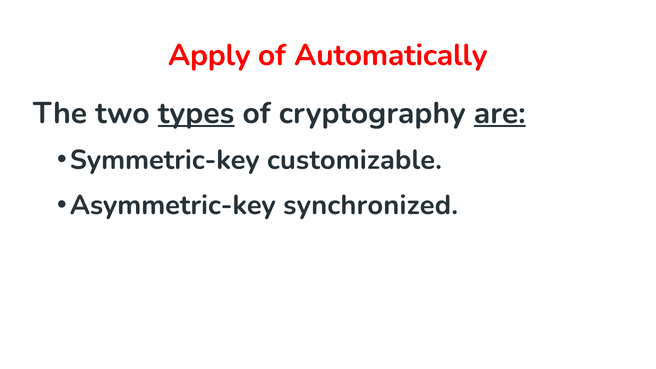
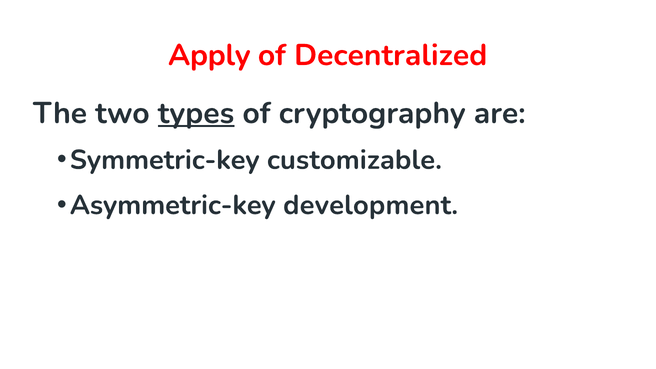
Automatically: Automatically -> Decentralized
are underline: present -> none
synchronized: synchronized -> development
